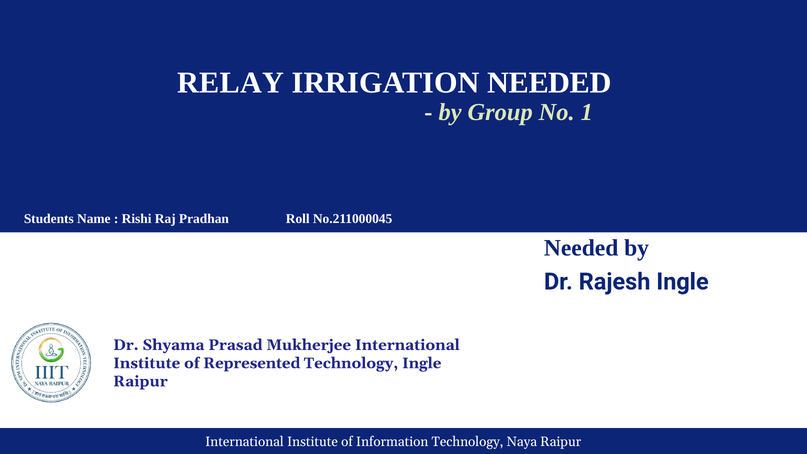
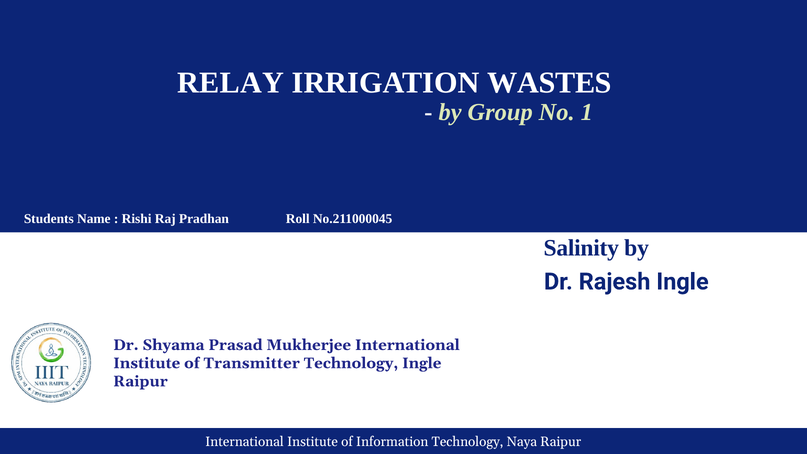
IRRIGATION NEEDED: NEEDED -> WASTES
Needed at (581, 248): Needed -> Salinity
Represented: Represented -> Transmitter
